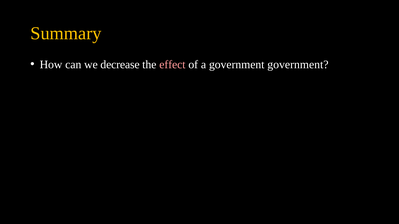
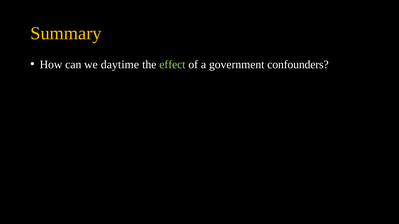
decrease: decrease -> daytime
effect colour: pink -> light green
government government: government -> confounders
